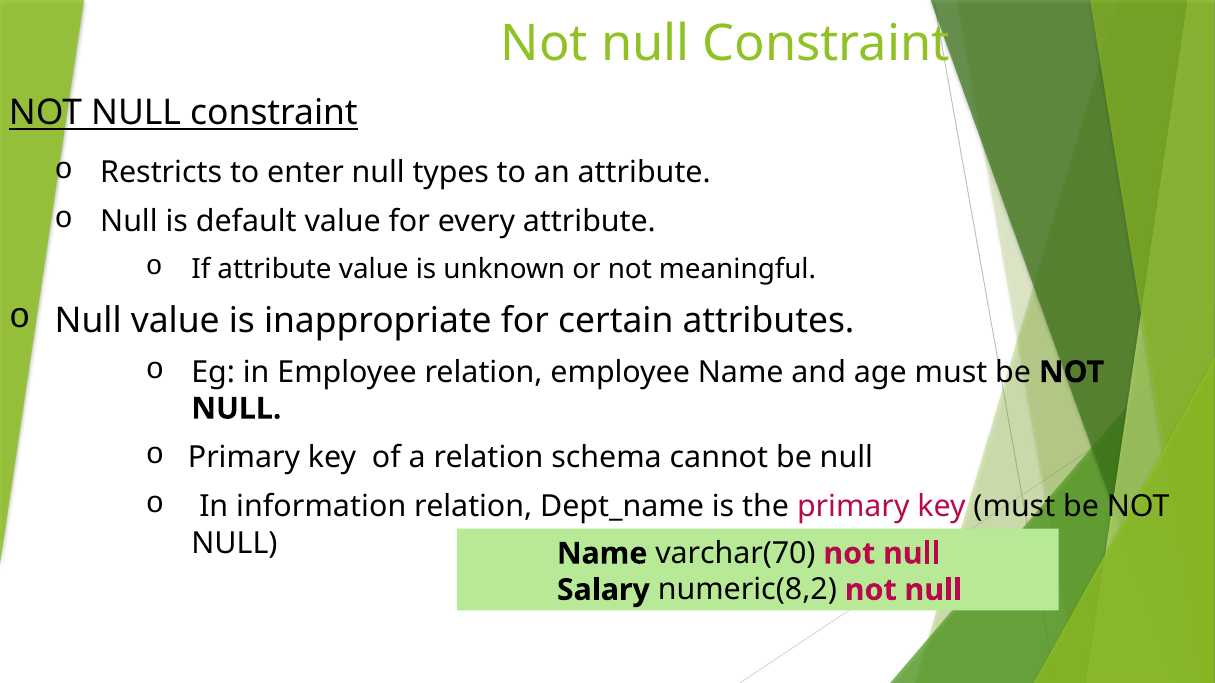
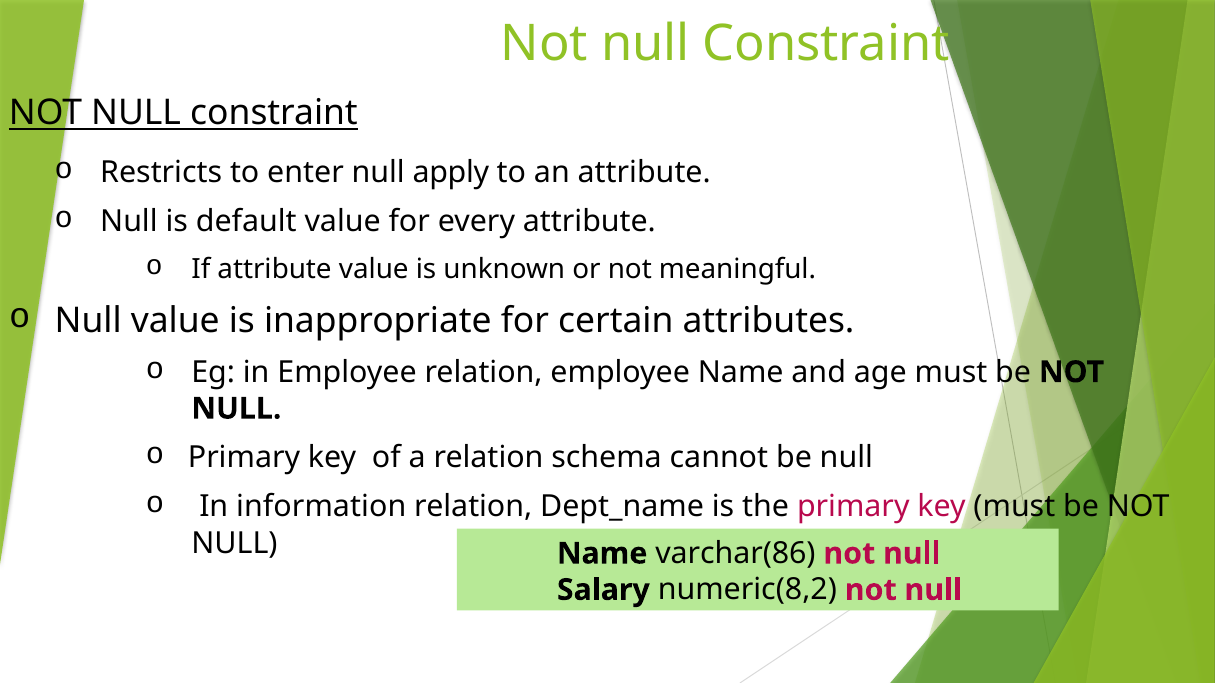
types: types -> apply
varchar(70: varchar(70 -> varchar(86
